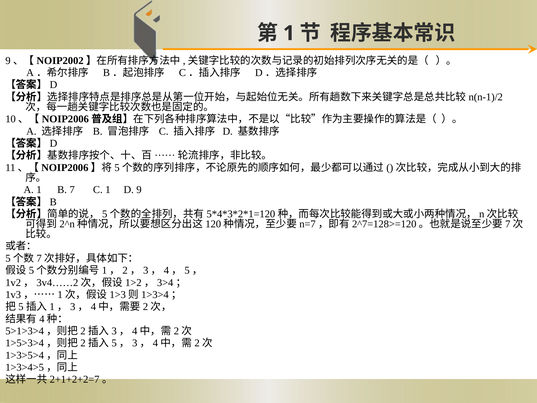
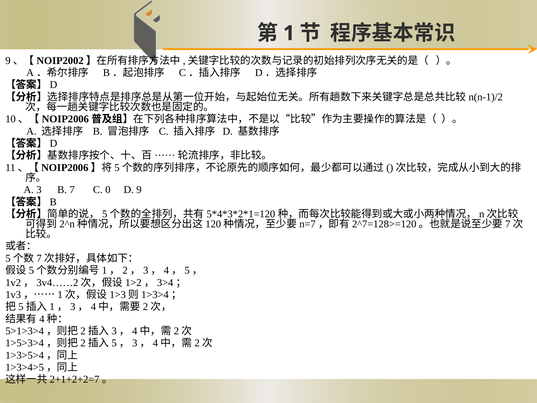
A 1: 1 -> 3
C 1: 1 -> 0
